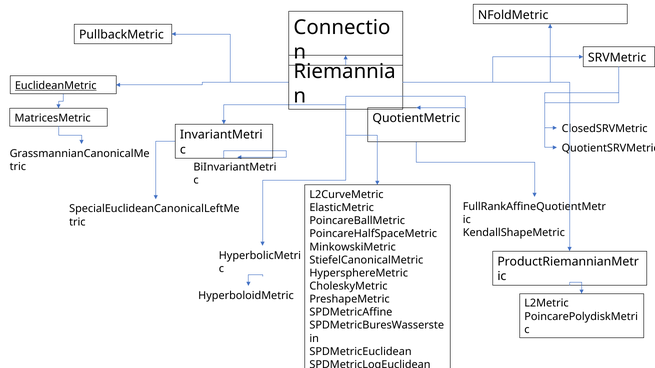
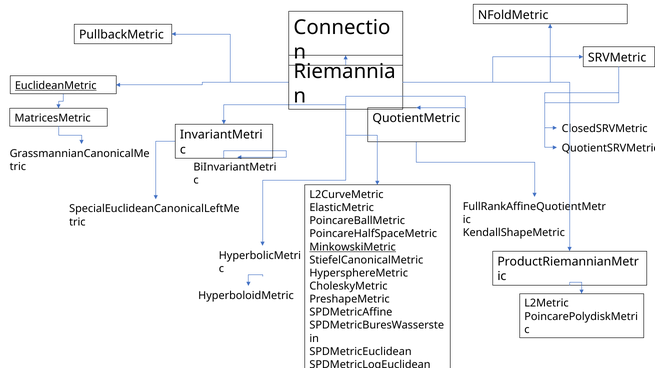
MinkowskiMetric underline: none -> present
